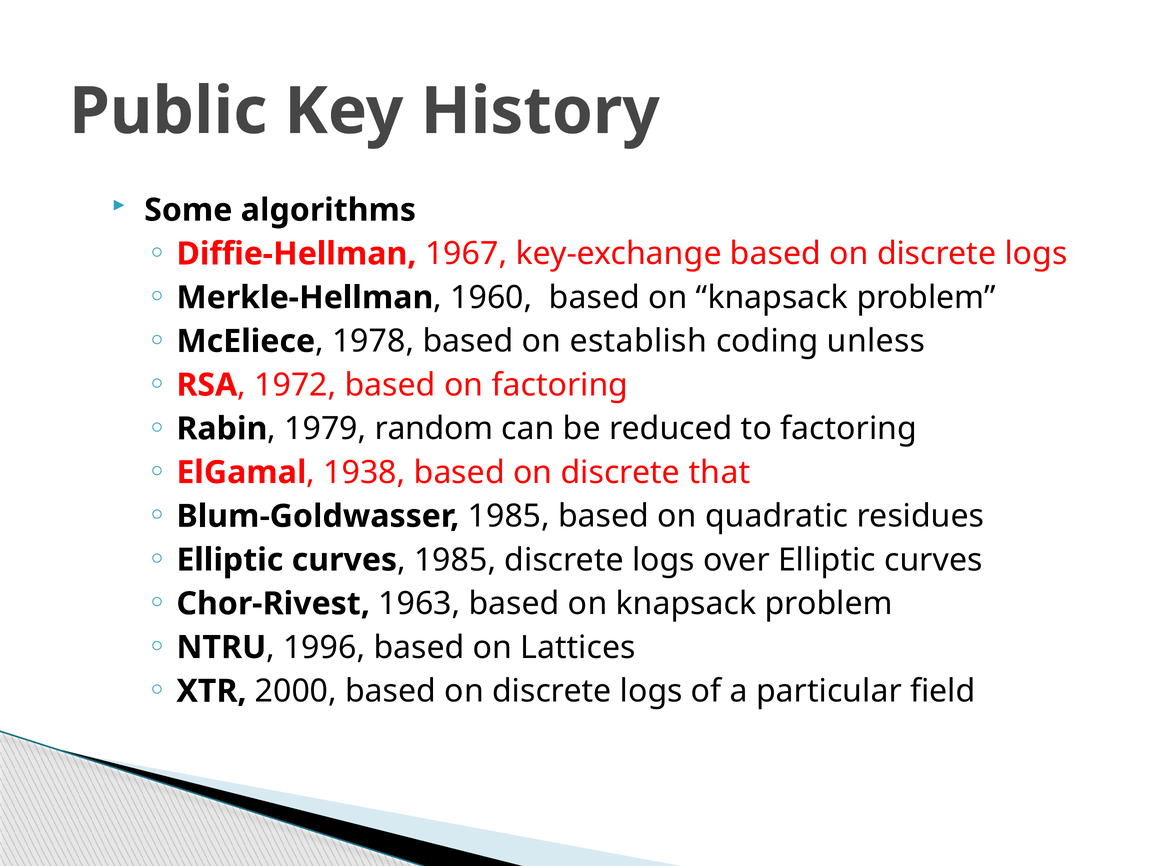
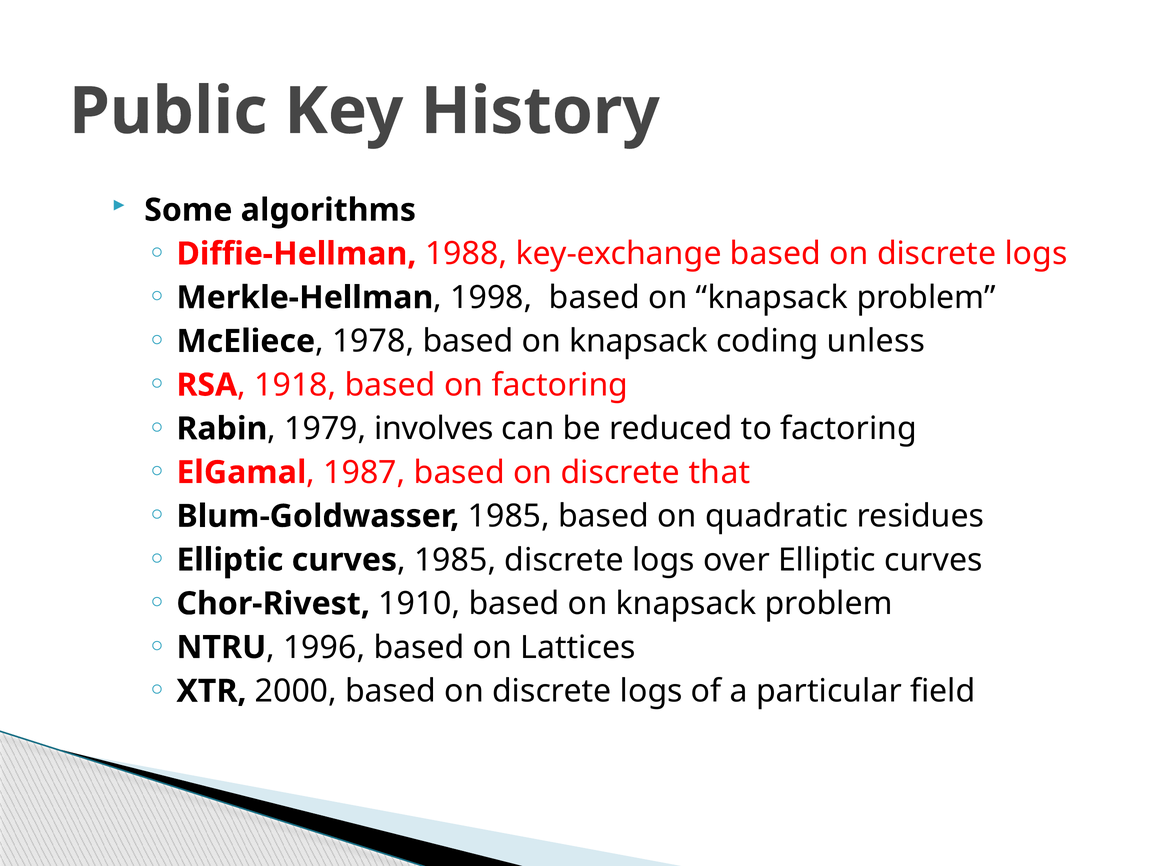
1967: 1967 -> 1988
1960: 1960 -> 1998
1978 based on establish: establish -> knapsack
1972: 1972 -> 1918
random: random -> involves
1938: 1938 -> 1987
1963: 1963 -> 1910
